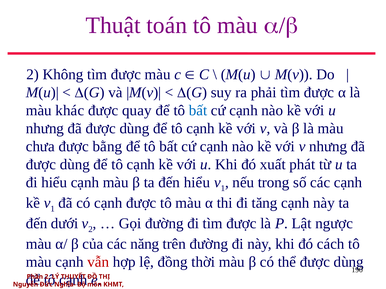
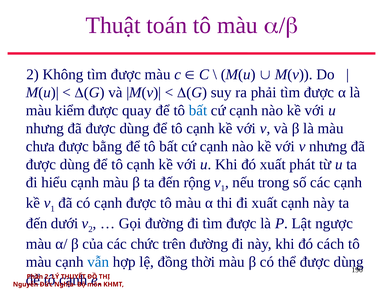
khác: khác -> kiểm
đến hiểu: hiểu -> rộng
đi tăng: tăng -> xuất
năng: năng -> chức
vẫn colour: red -> blue
